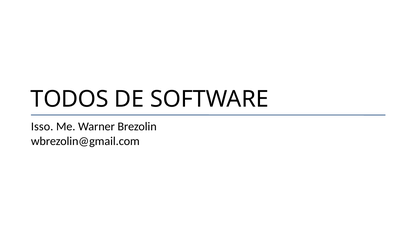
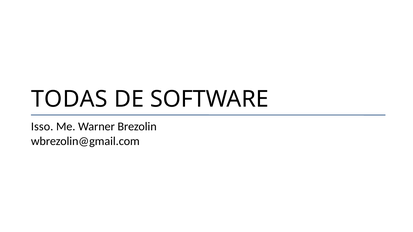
TODOS: TODOS -> TODAS
